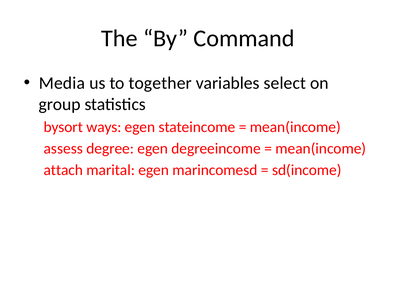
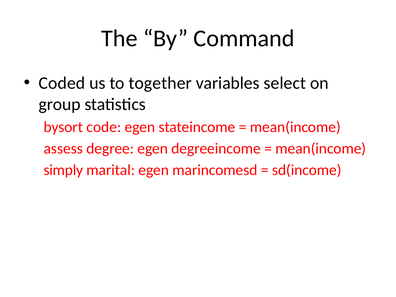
Media: Media -> Coded
ways: ways -> code
attach: attach -> simply
